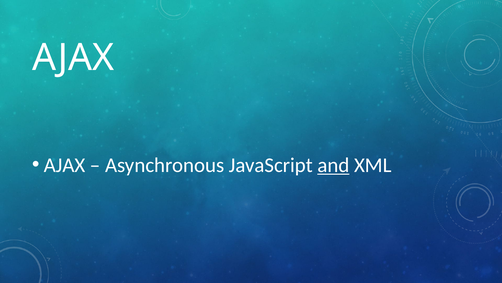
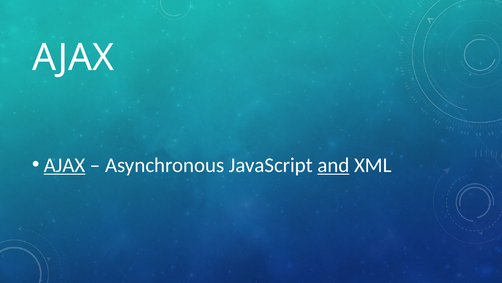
AJAX at (65, 165) underline: none -> present
